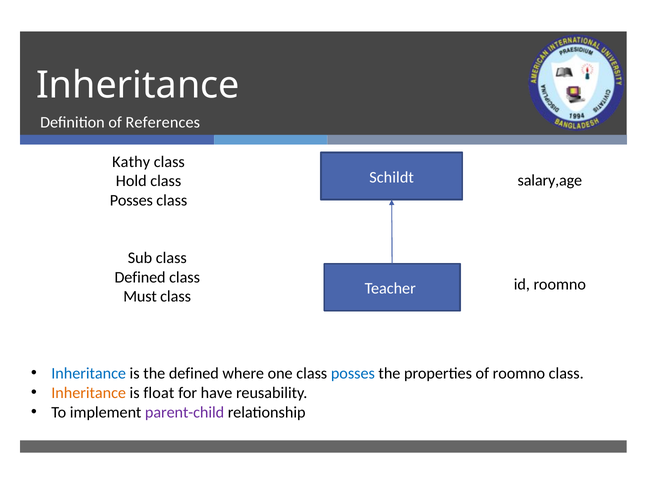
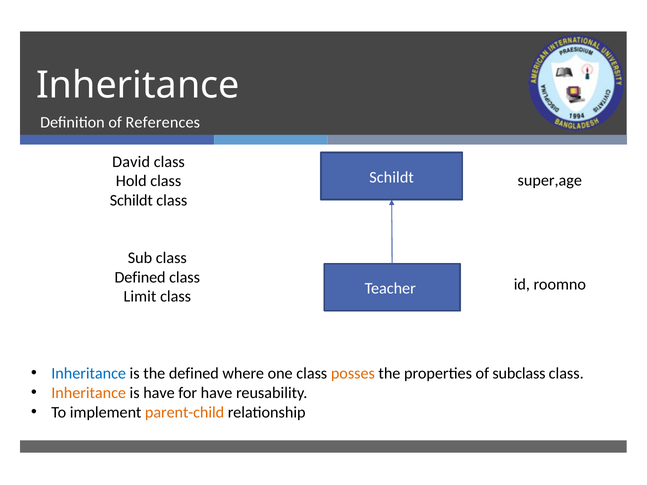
Kathy: Kathy -> David
salary,age: salary,age -> super,age
Posses at (131, 201): Posses -> Schildt
Must: Must -> Limit
posses at (353, 374) colour: blue -> orange
of roomno: roomno -> subclass
is float: float -> have
parent-child colour: purple -> orange
